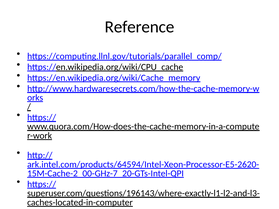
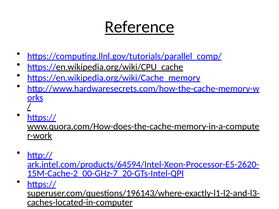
Reference underline: none -> present
